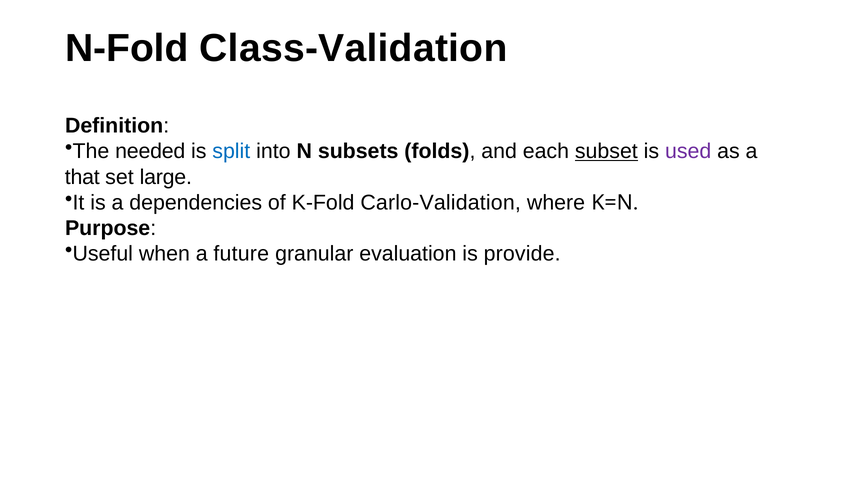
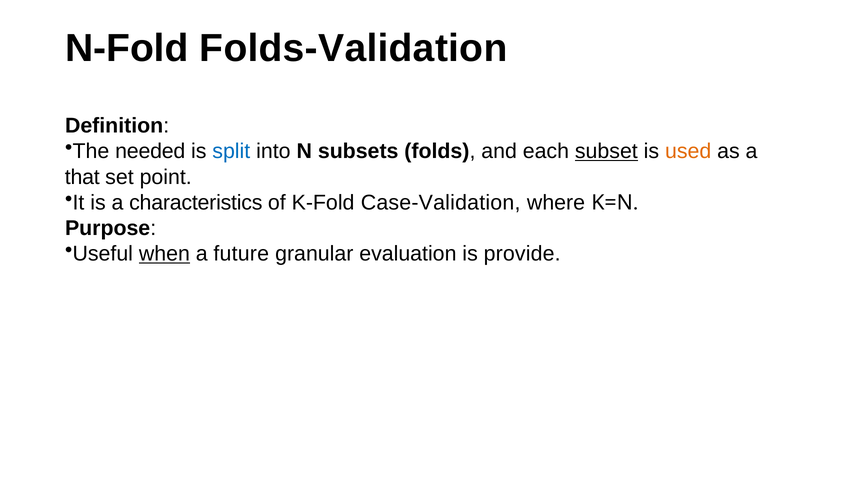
Class-Validation: Class-Validation -> Folds-Validation
used colour: purple -> orange
large: large -> point
dependencies: dependencies -> characteristics
Carlo-Validation: Carlo-Validation -> Case-Validation
when underline: none -> present
